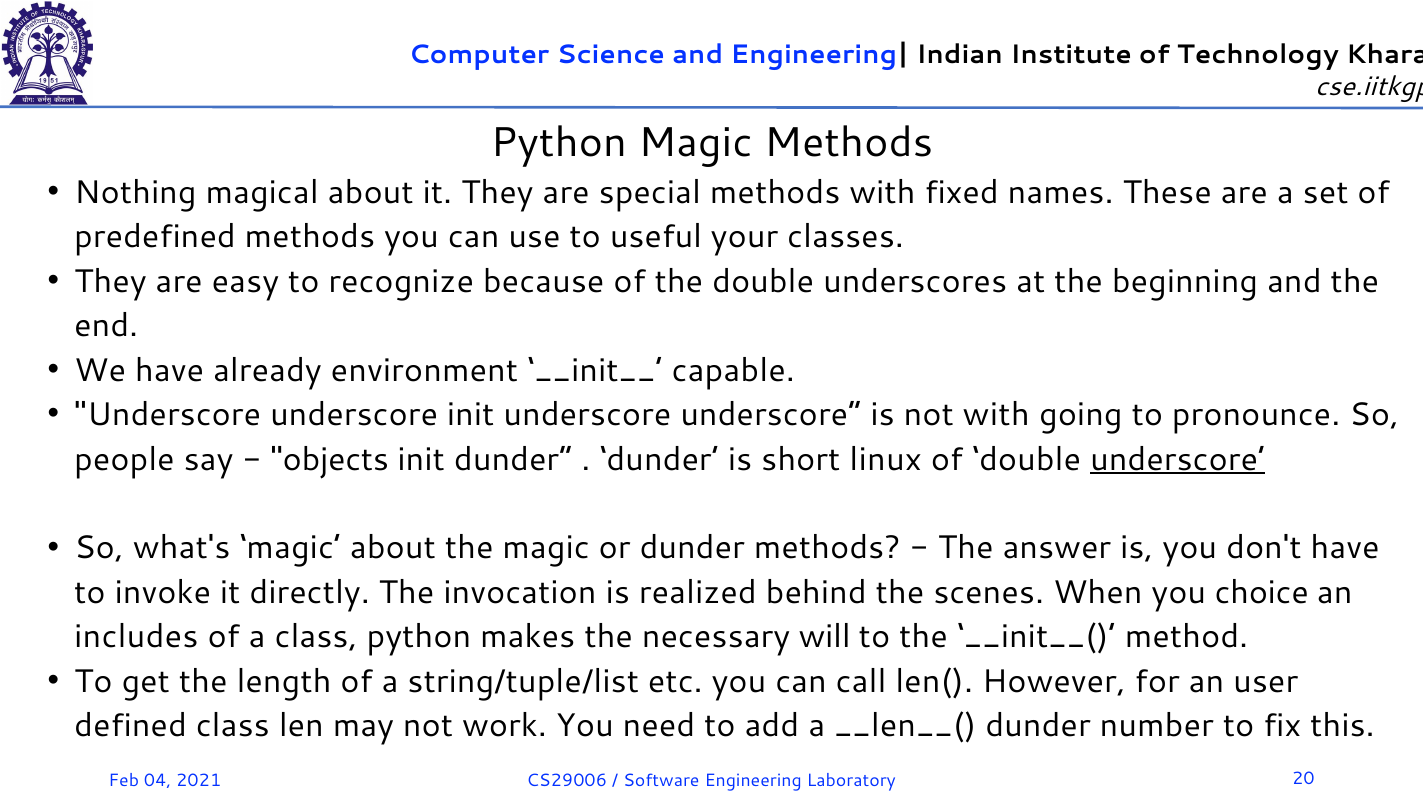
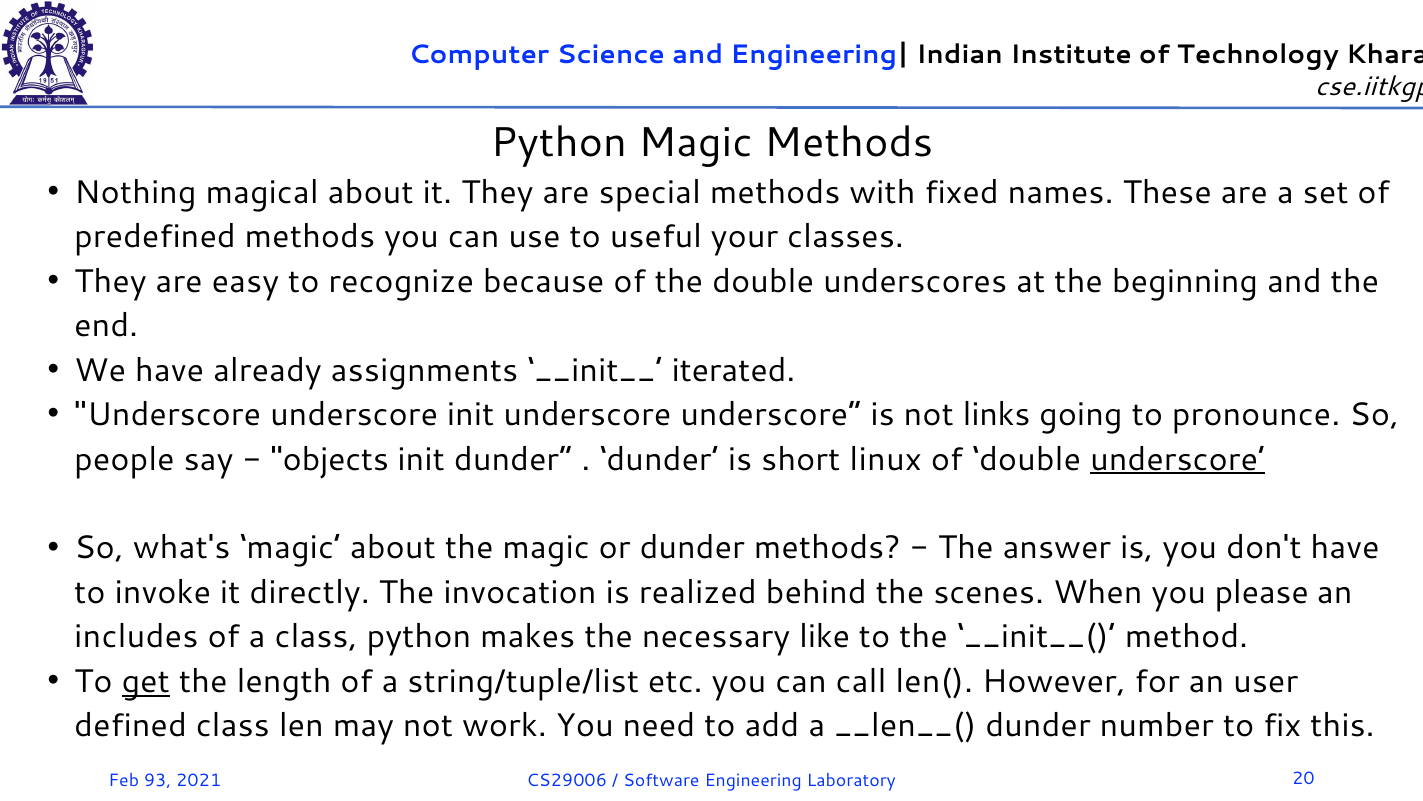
environment: environment -> assignments
capable: capable -> iterated
not with: with -> links
choice: choice -> please
will: will -> like
get underline: none -> present
04: 04 -> 93
